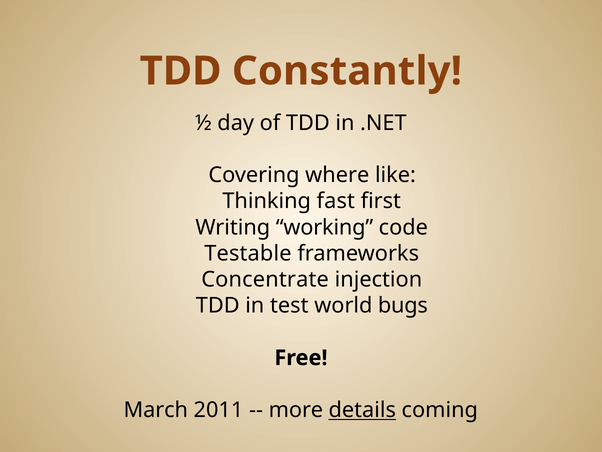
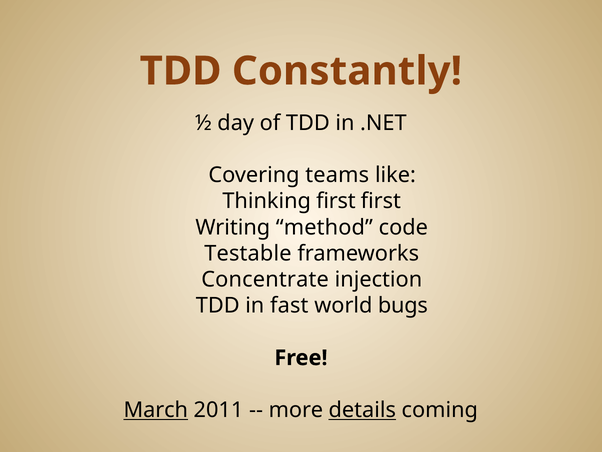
where: where -> teams
Thinking fast: fast -> first
working: working -> method
test: test -> fast
March underline: none -> present
